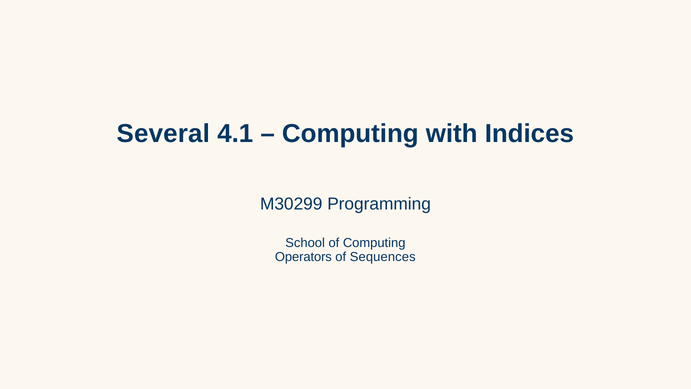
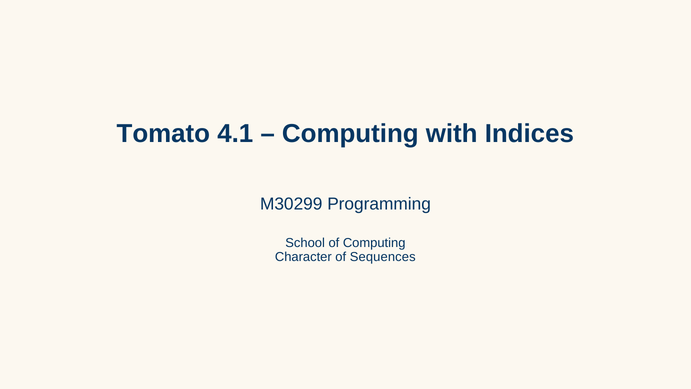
Several: Several -> Tomato
Operators: Operators -> Character
